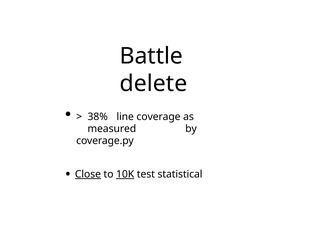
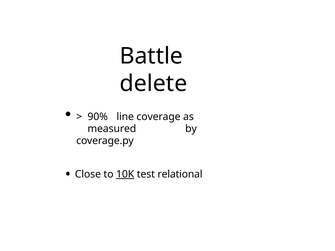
38%: 38% -> 90%
Close underline: present -> none
statistical: statistical -> relational
